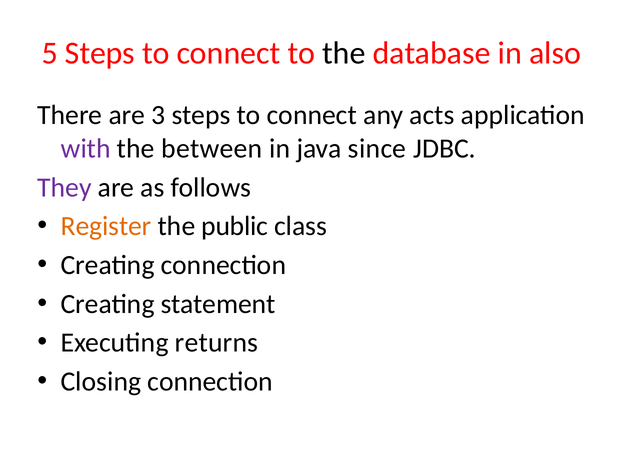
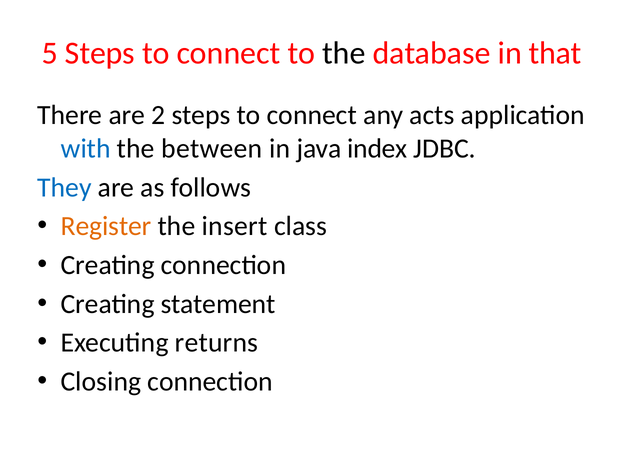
also: also -> that
3: 3 -> 2
with colour: purple -> blue
since: since -> index
They colour: purple -> blue
public: public -> insert
